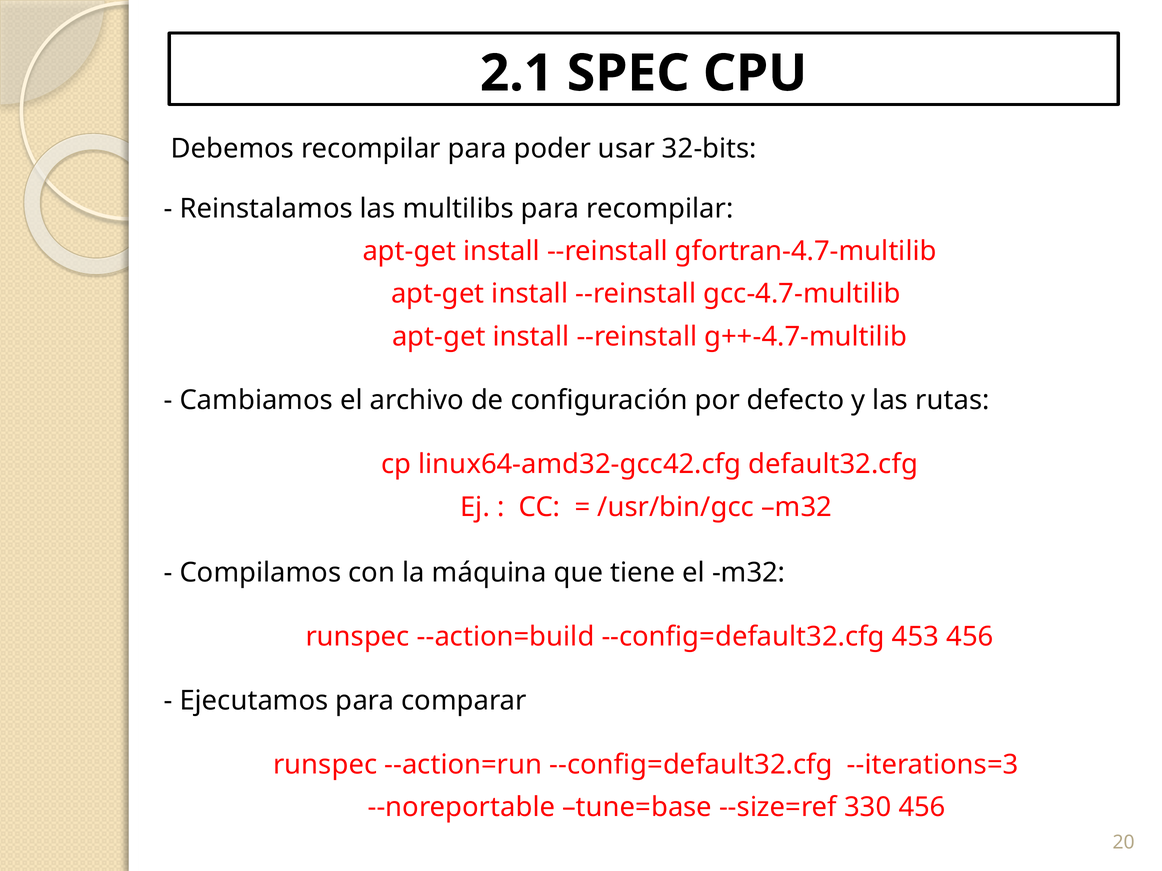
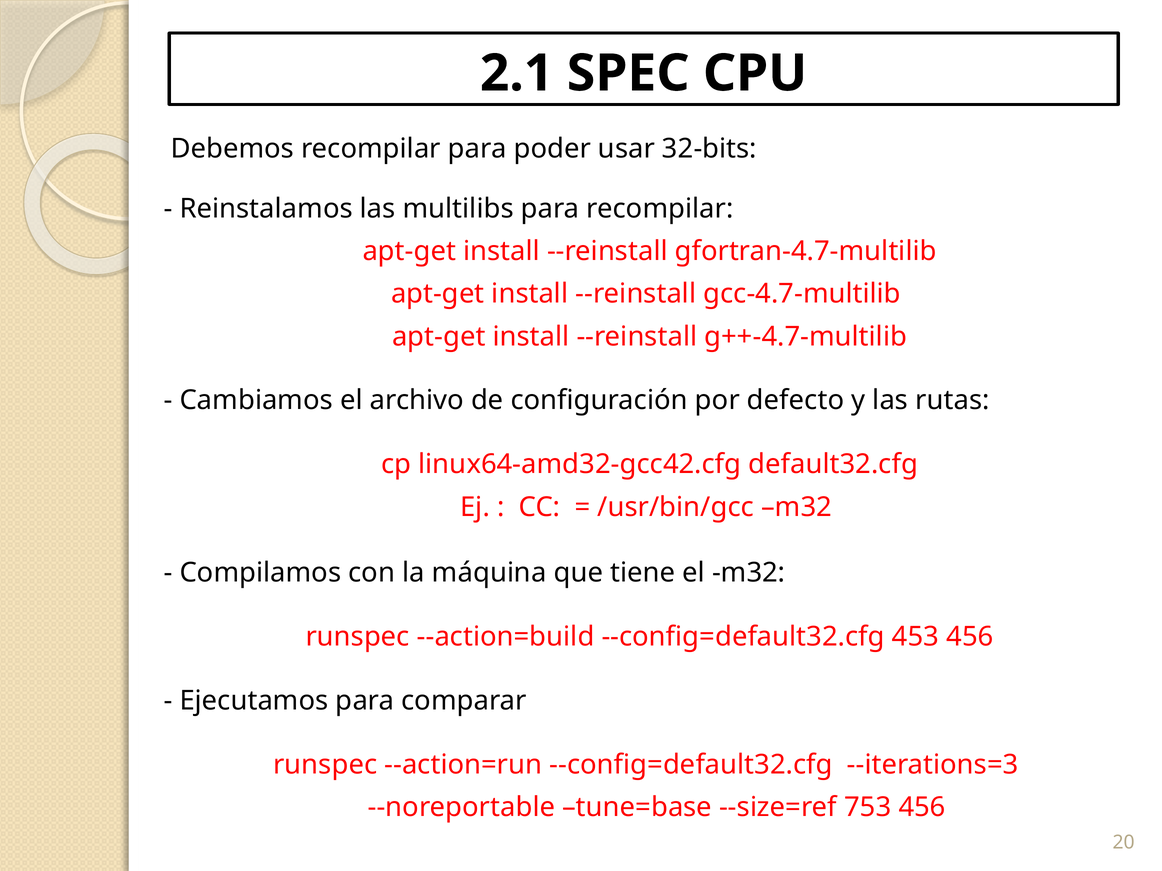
330: 330 -> 753
